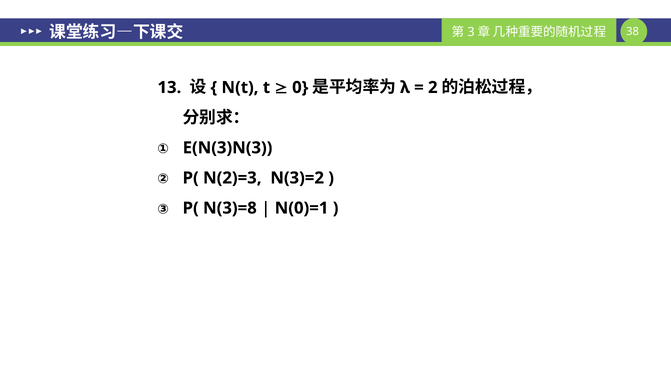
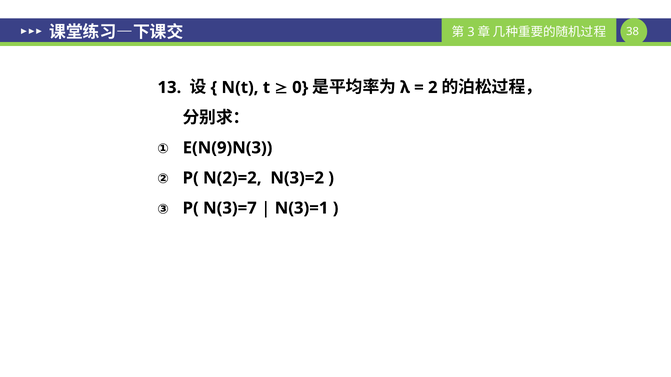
E(N(3)N(3: E(N(3)N(3 -> E(N(9)N(3
N(2)=3: N(2)=3 -> N(2)=2
N(3)=8: N(3)=8 -> N(3)=7
N(0)=1: N(0)=1 -> N(3)=1
